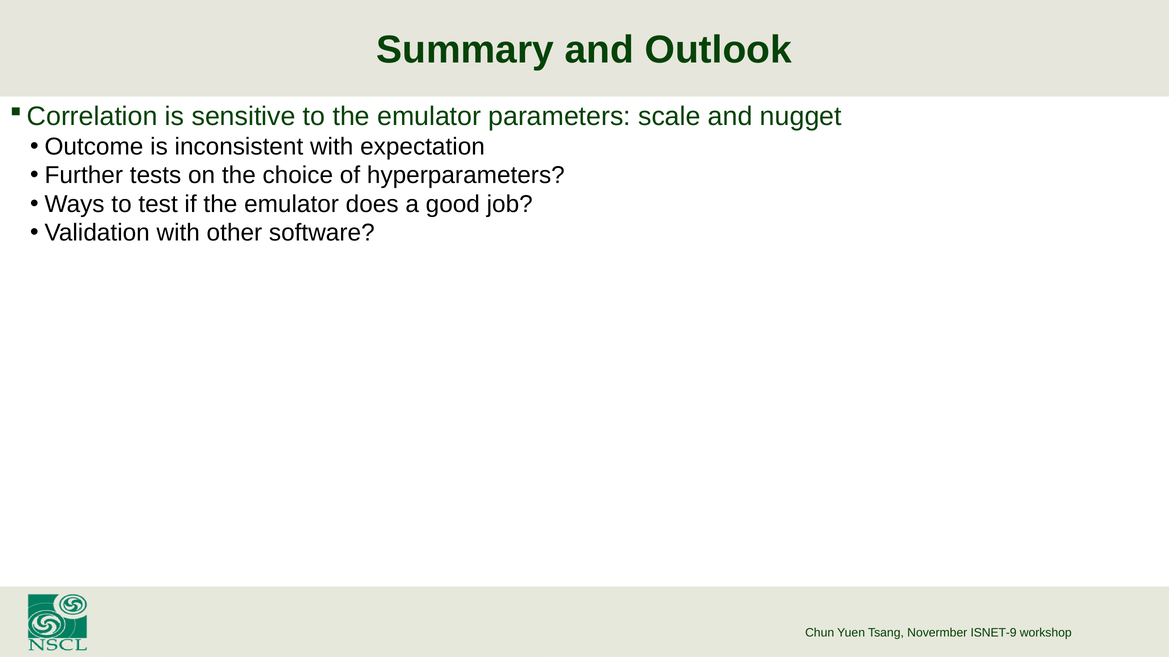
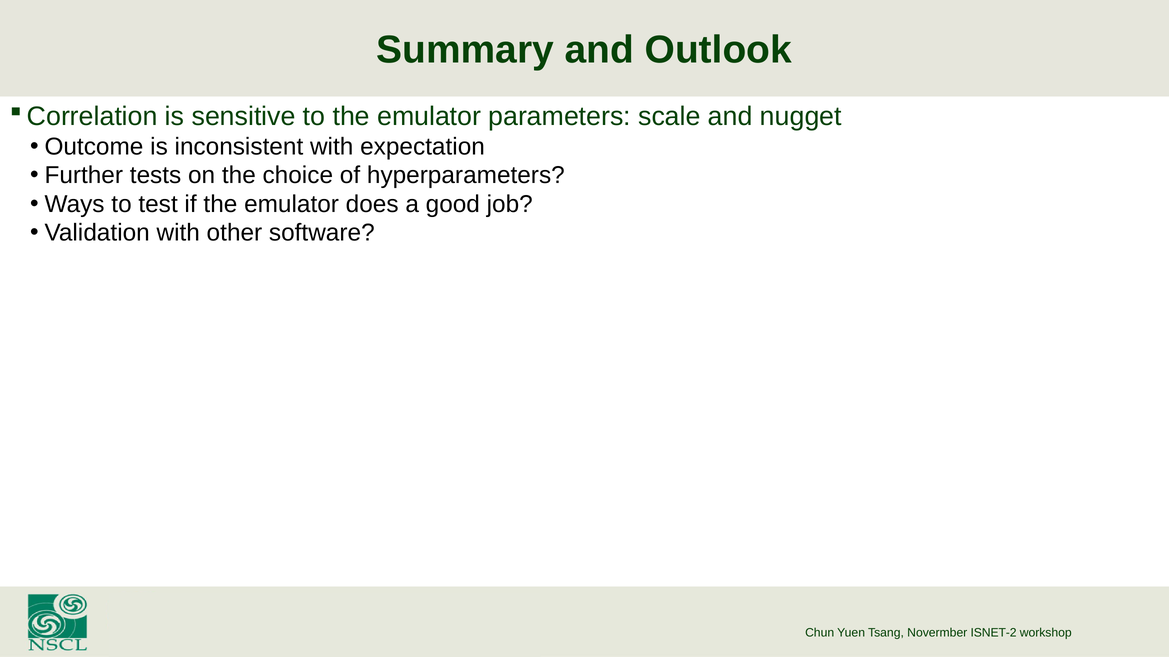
ISNET-9: ISNET-9 -> ISNET-2
